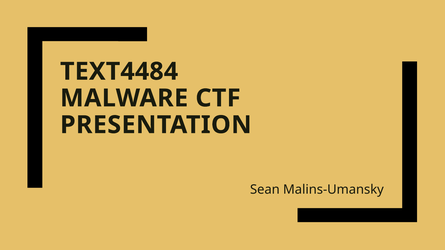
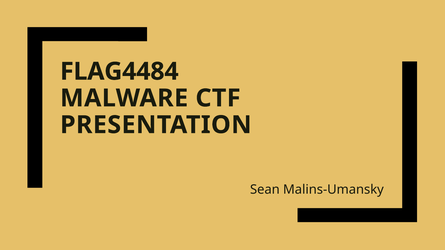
TEXT4484: TEXT4484 -> FLAG4484
